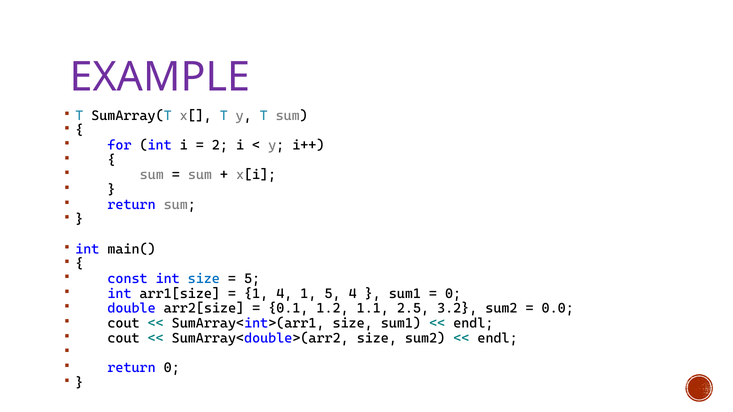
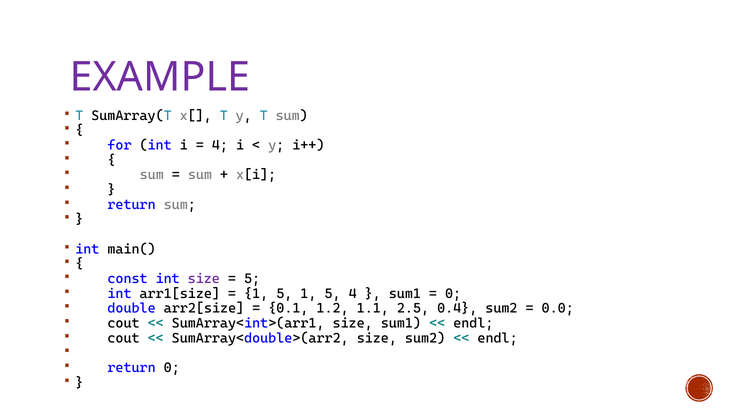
2 at (220, 145): 2 -> 4
size at (204, 279) colour: blue -> purple
4 at (284, 294): 4 -> 5
3.2: 3.2 -> 0.4
